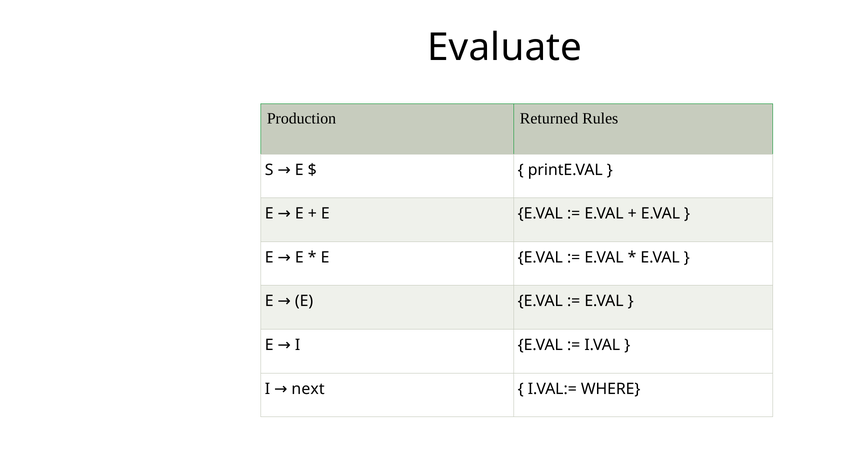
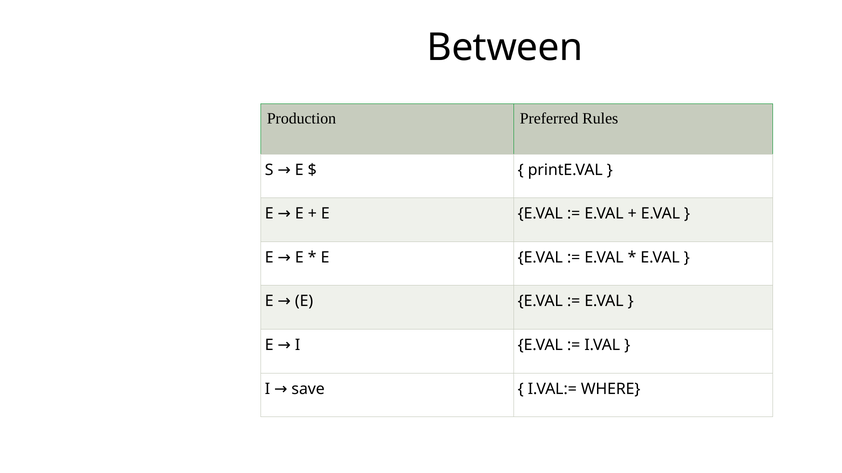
Evaluate: Evaluate -> Between
Returned: Returned -> Preferred
next: next -> save
